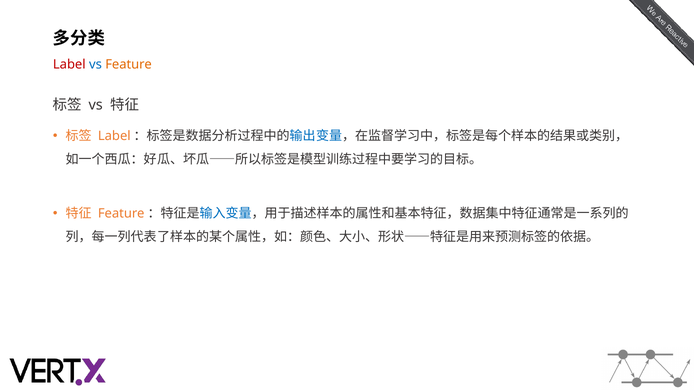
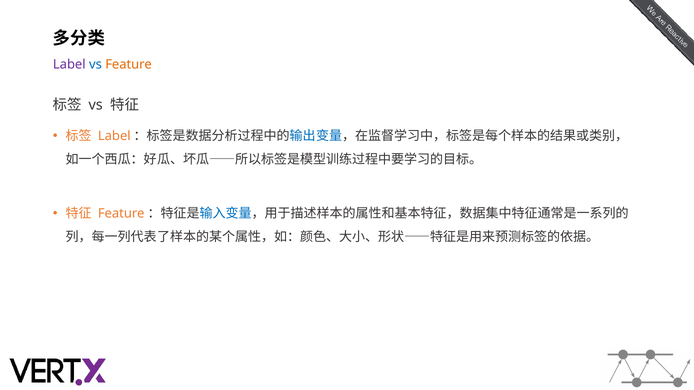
Label colour: red -> purple
